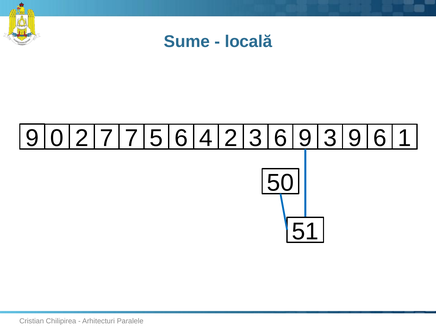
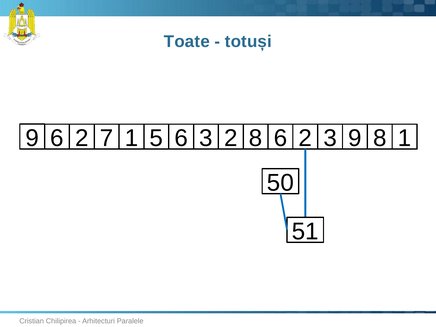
Sume: Sume -> Toate
locală: locală -> totuși
9 0: 0 -> 6
7 7: 7 -> 1
6 4: 4 -> 3
2 3: 3 -> 8
9 at (305, 138): 9 -> 2
9 6: 6 -> 8
